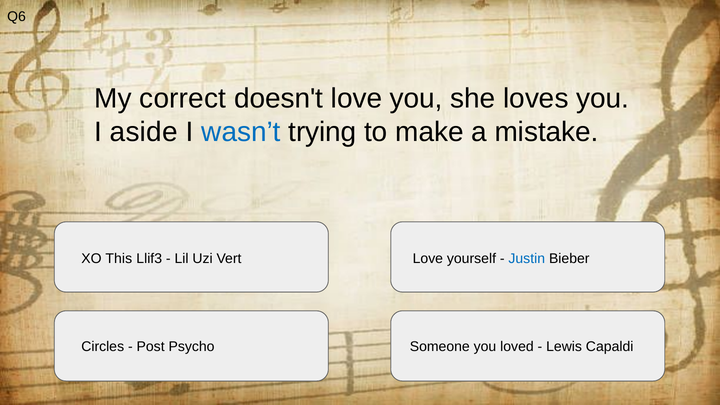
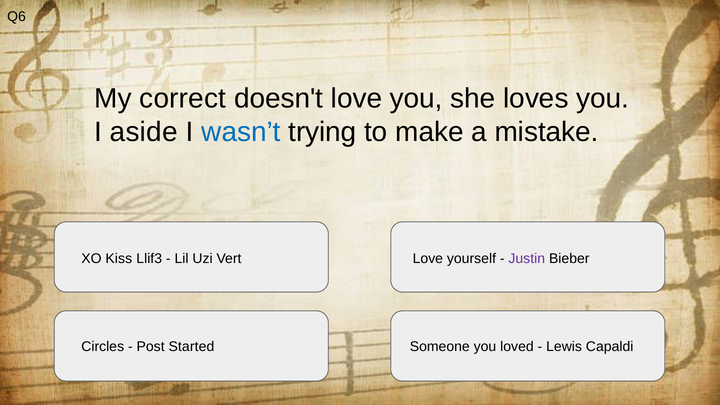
This: This -> Kiss
Justin colour: blue -> purple
Psycho: Psycho -> Started
